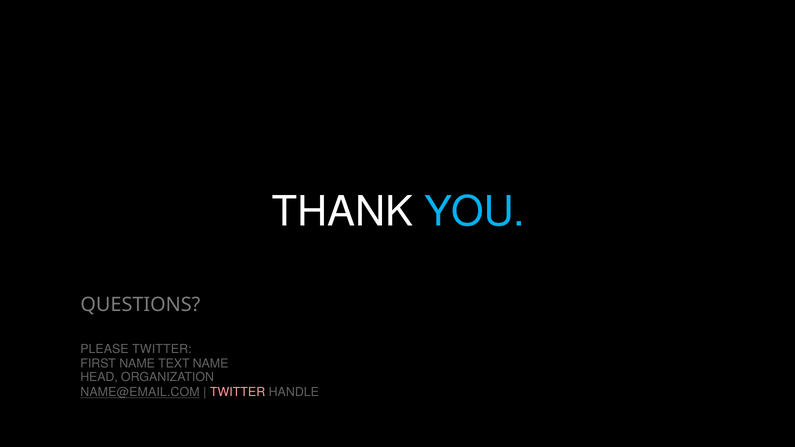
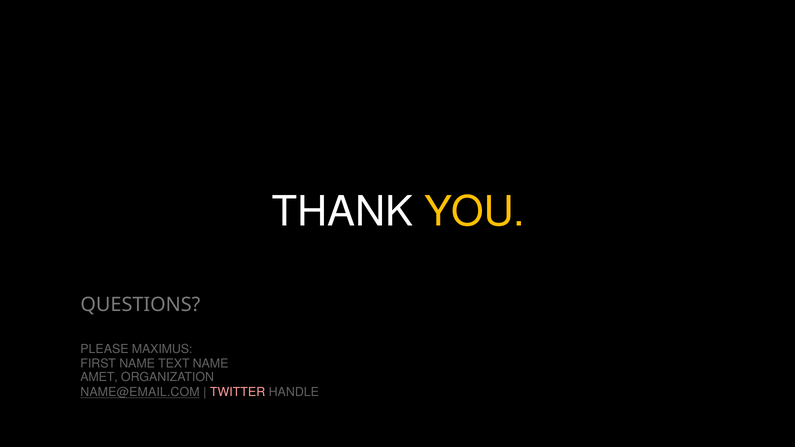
YOU colour: light blue -> yellow
PLEASE TWITTER: TWITTER -> MAXIMUS
HEAD: HEAD -> AMET
